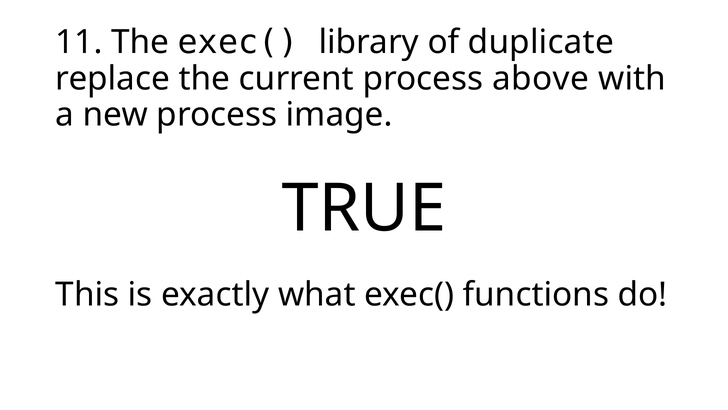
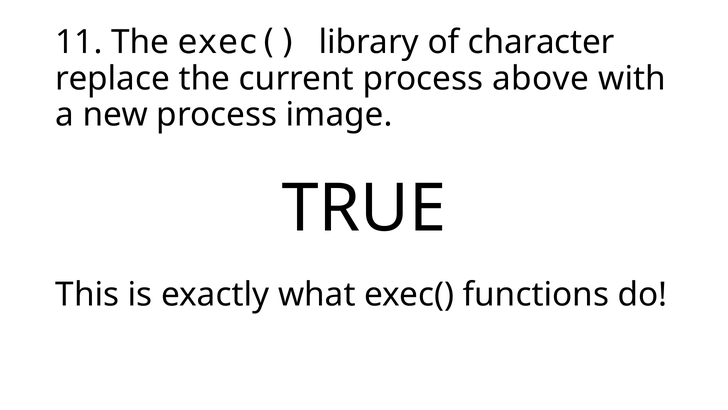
duplicate: duplicate -> character
